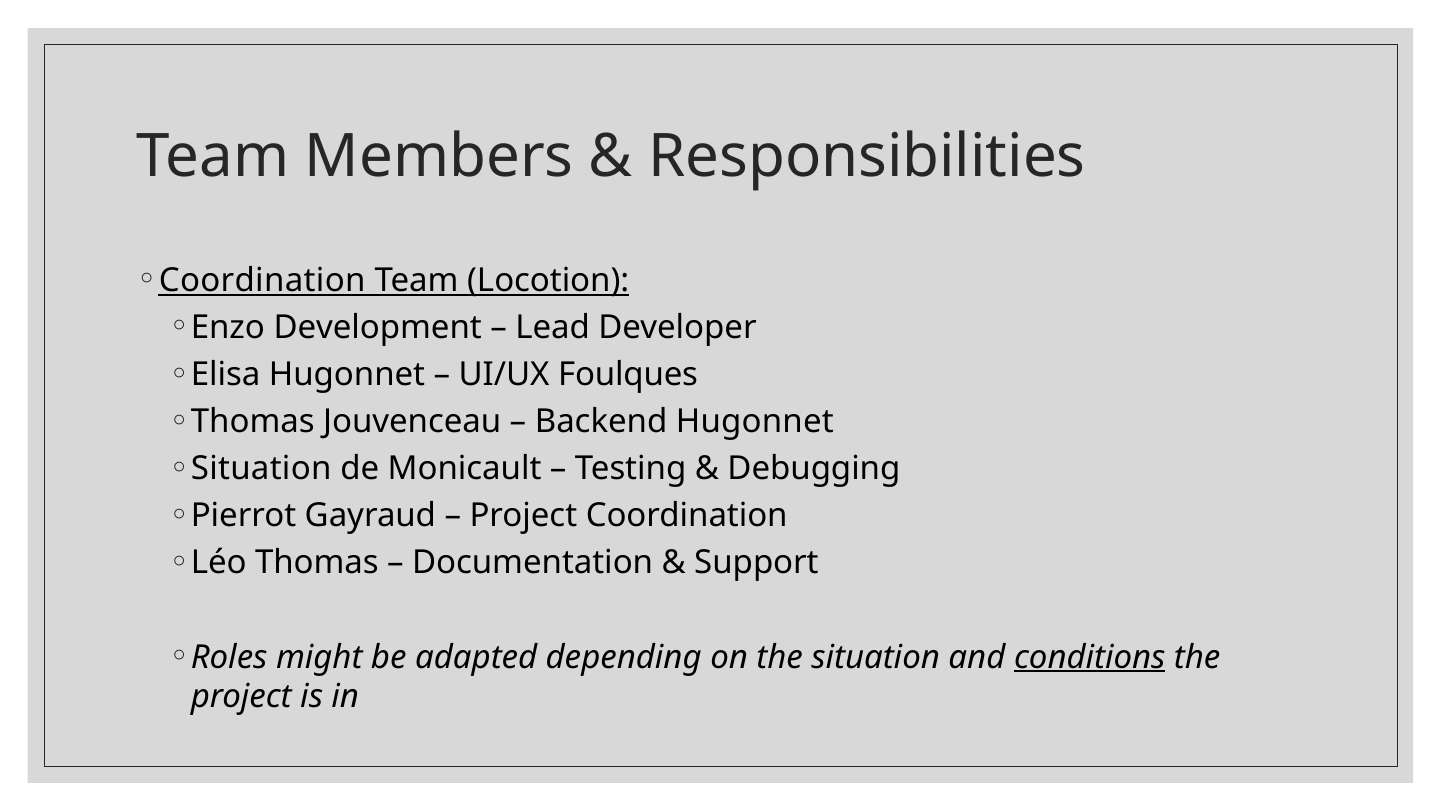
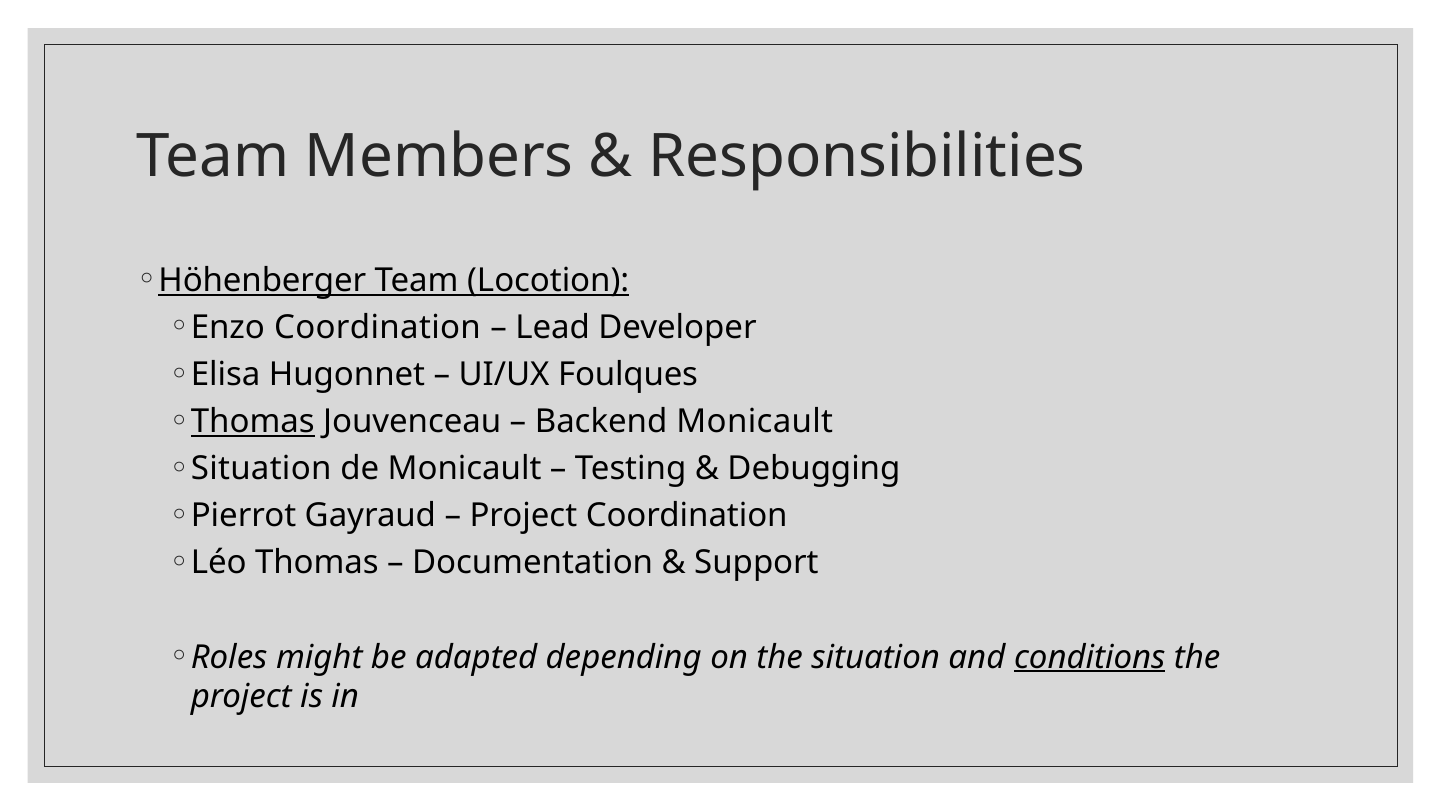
Coordination at (262, 280): Coordination -> Höhenberger
Enzo Development: Development -> Coordination
Thomas at (253, 421) underline: none -> present
Backend Hugonnet: Hugonnet -> Monicault
